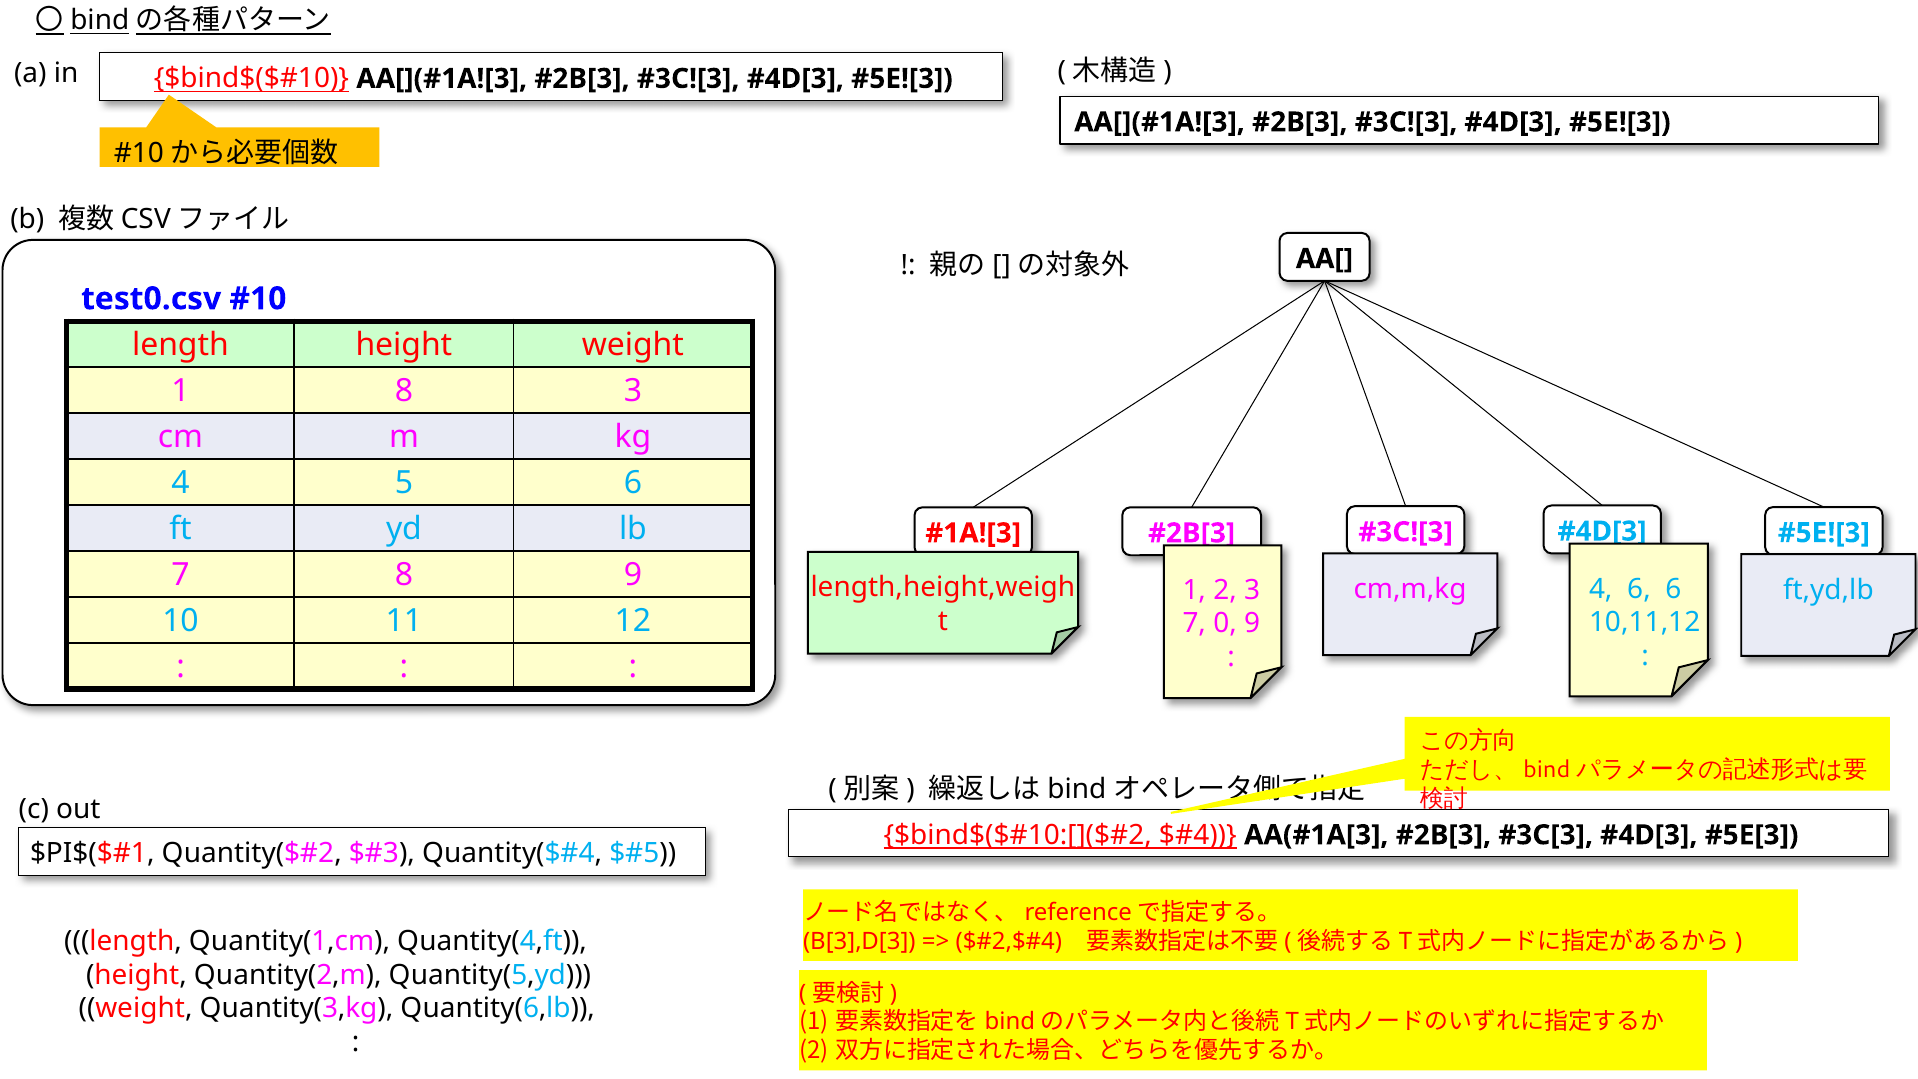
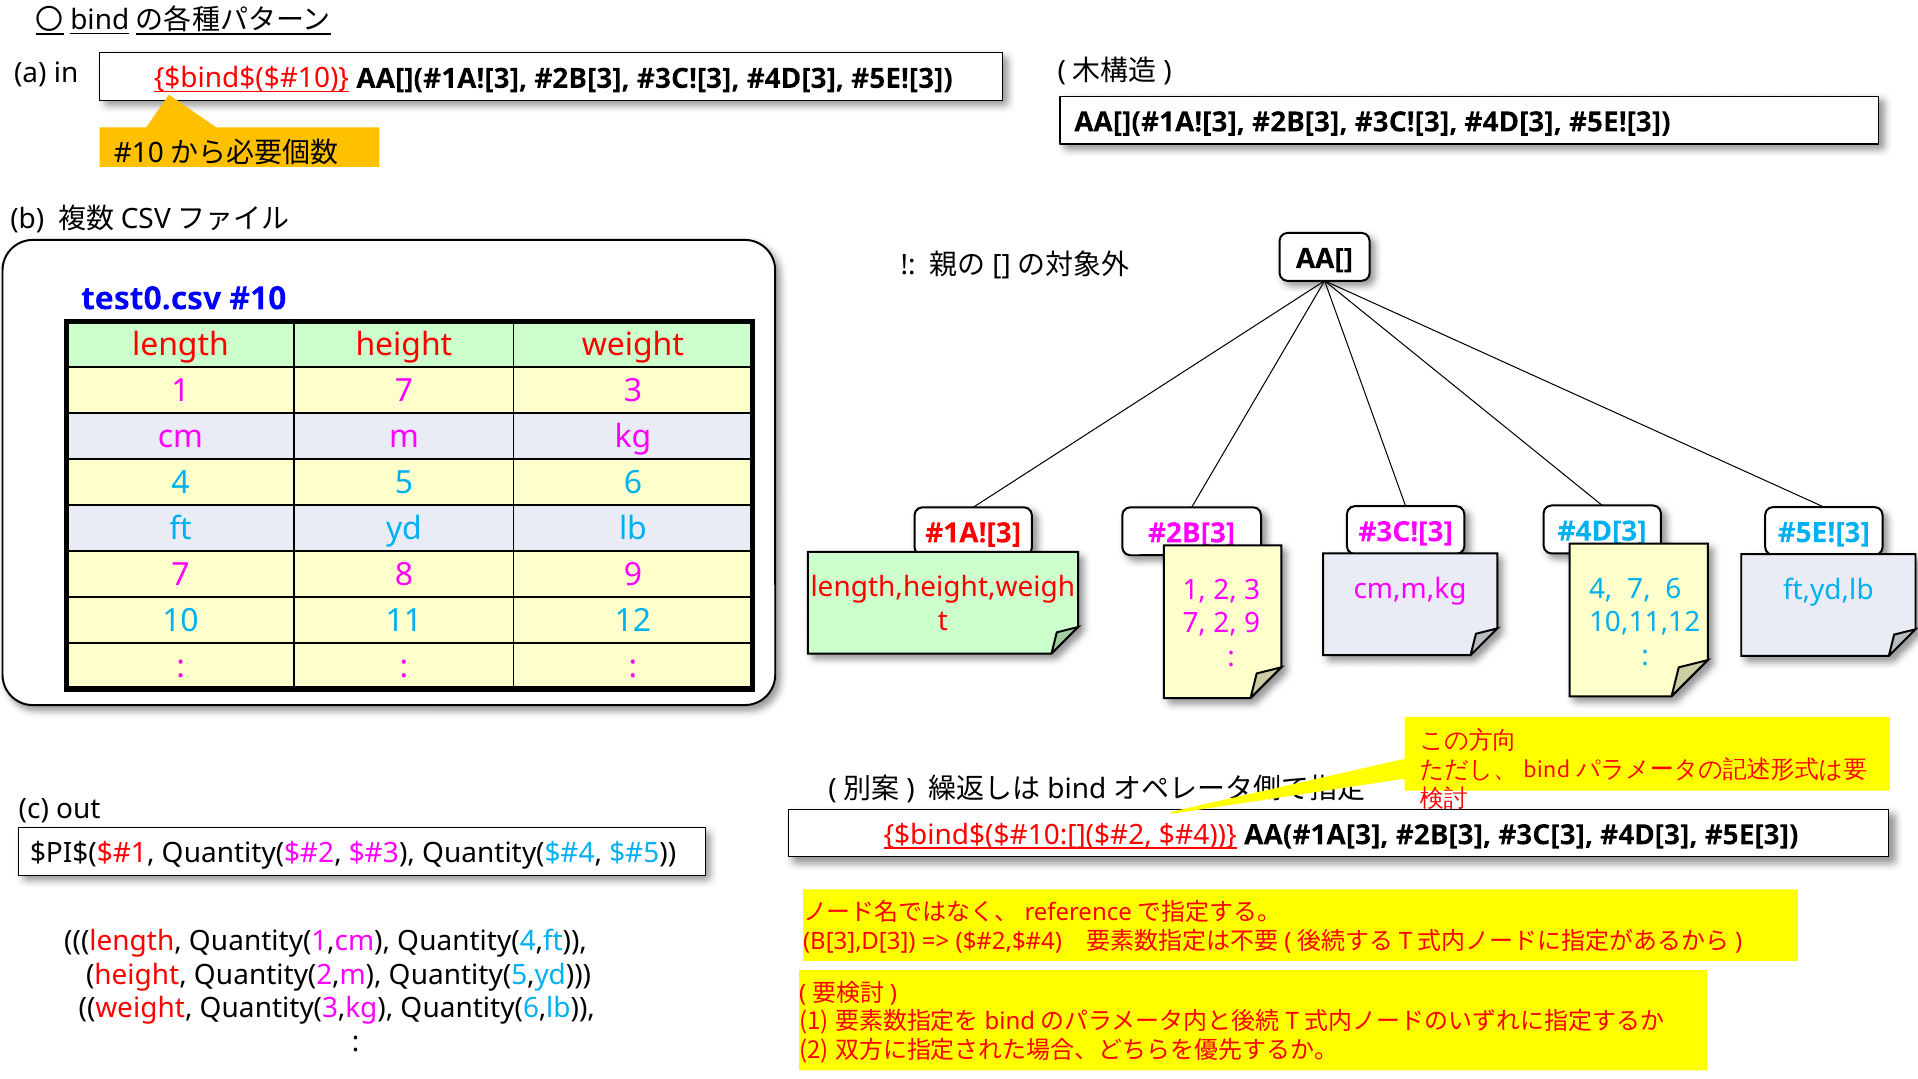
1 8: 8 -> 7
4 6: 6 -> 7
7 0: 0 -> 2
